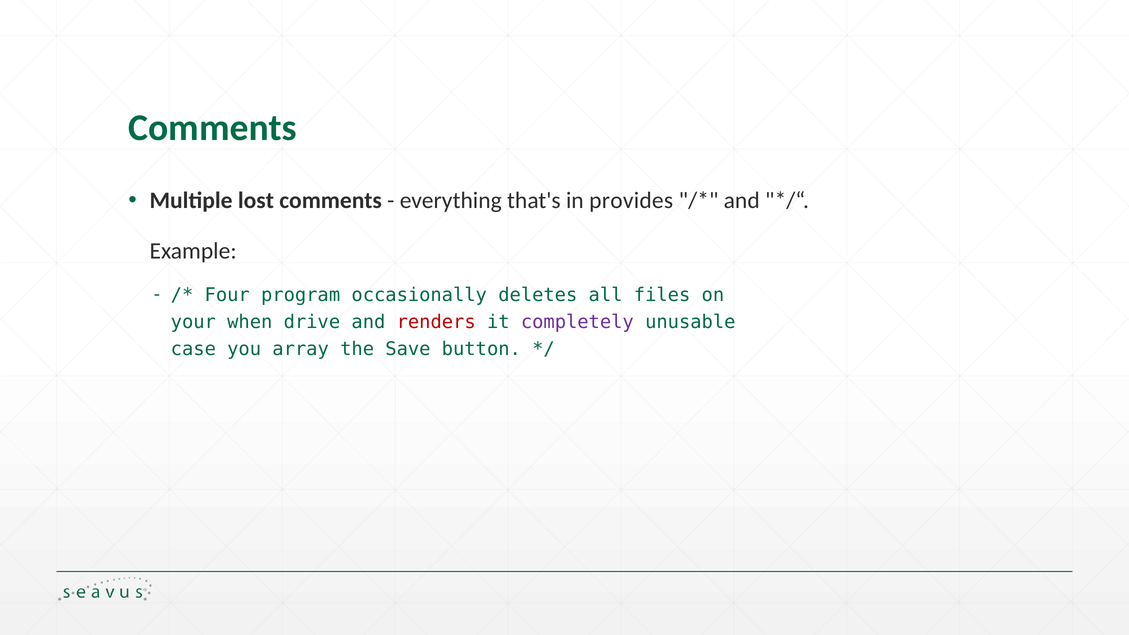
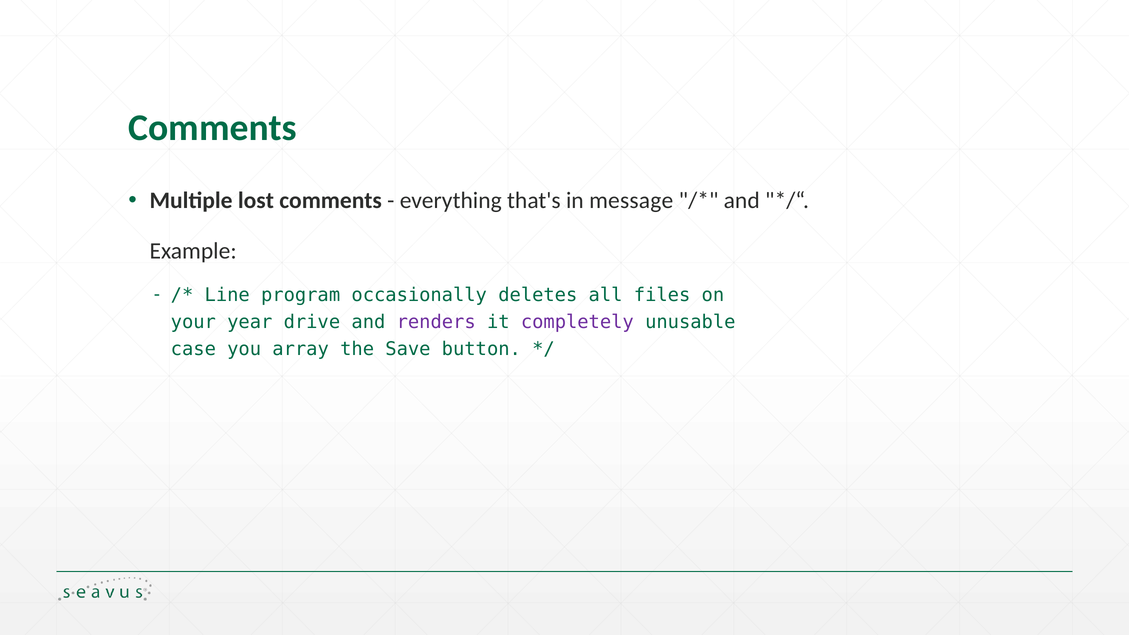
provides: provides -> message
Four: Four -> Line
when: when -> year
renders colour: red -> purple
